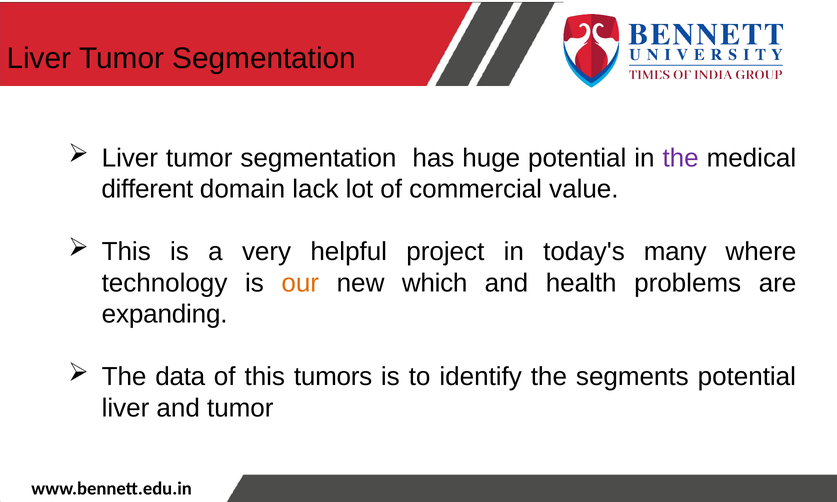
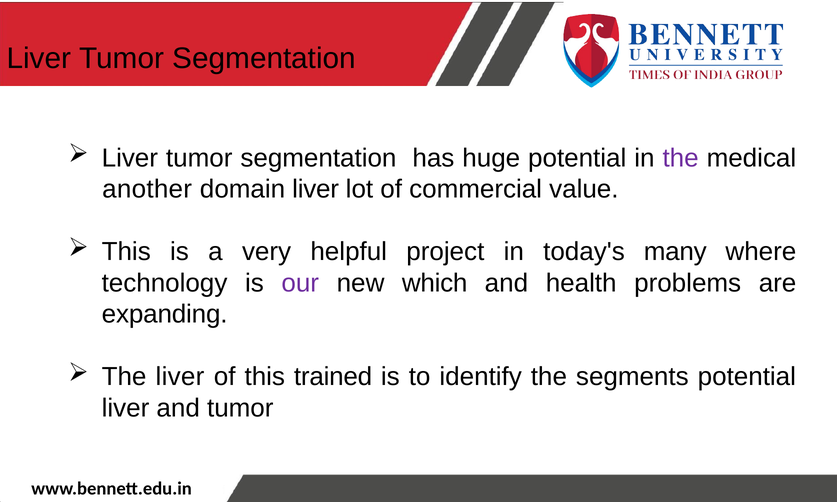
different: different -> another
domain lack: lack -> liver
our colour: orange -> purple
The data: data -> liver
tumors: tumors -> trained
